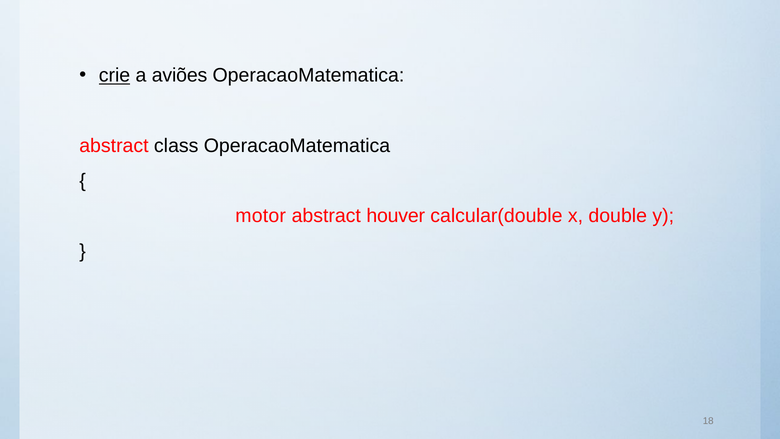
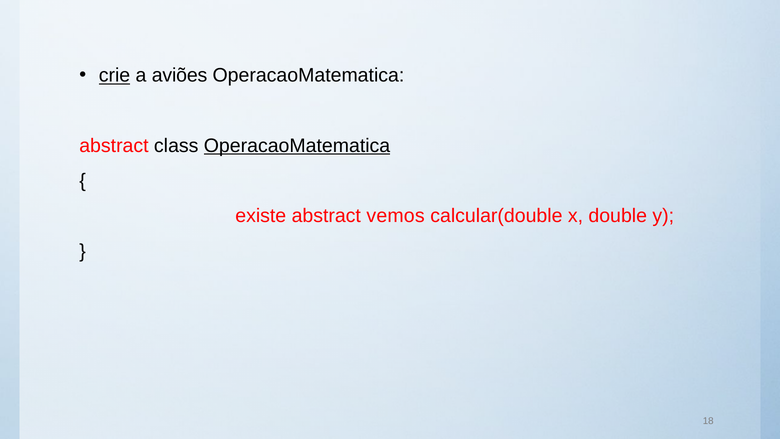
OperacaoMatematica at (297, 146) underline: none -> present
motor: motor -> existe
houver: houver -> vemos
